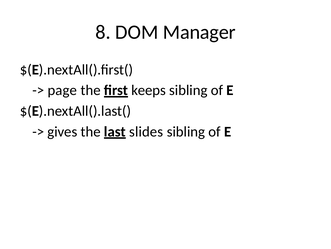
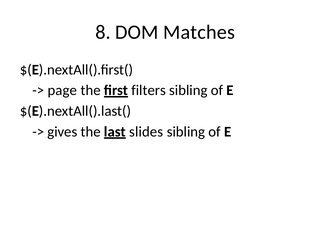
Manager: Manager -> Matches
keeps: keeps -> filters
